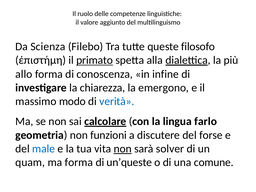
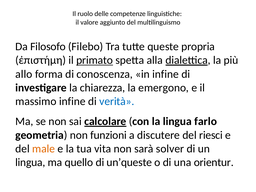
Scienza: Scienza -> Filosofo
filosofo: filosofo -> propria
massimo modo: modo -> infine
forse: forse -> riesci
male colour: blue -> orange
non at (123, 149) underline: present -> none
quam at (30, 162): quam -> lingua
ma forma: forma -> quello
comune: comune -> orientur
